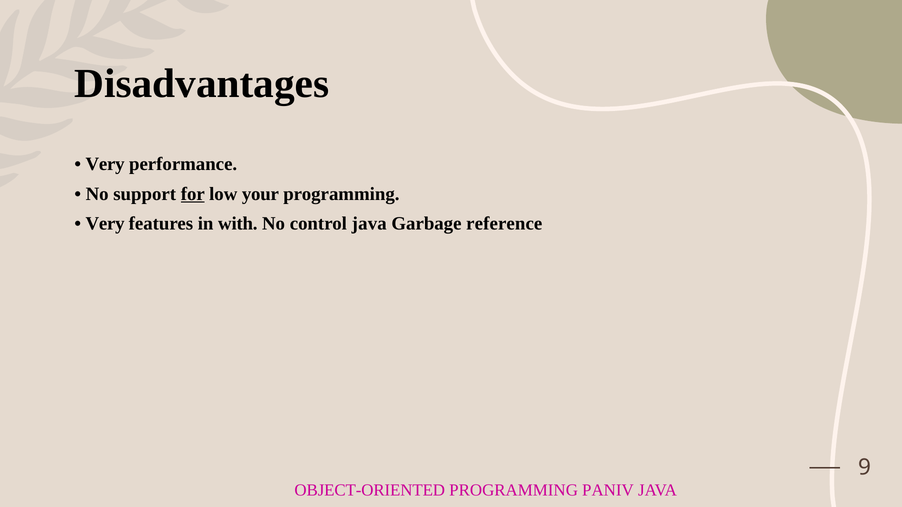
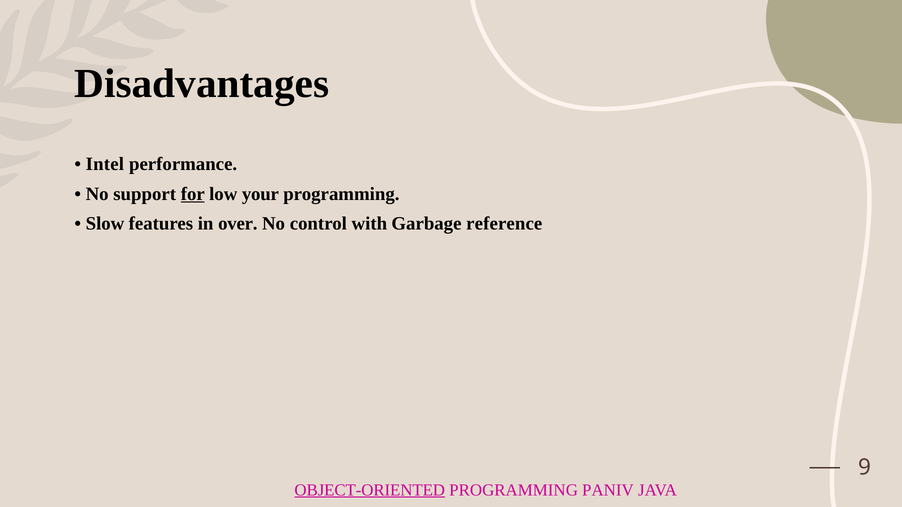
Very at (105, 164): Very -> Intel
Very at (105, 224): Very -> Slow
with: with -> over
control java: java -> with
OBJECT-ORIENTED underline: none -> present
